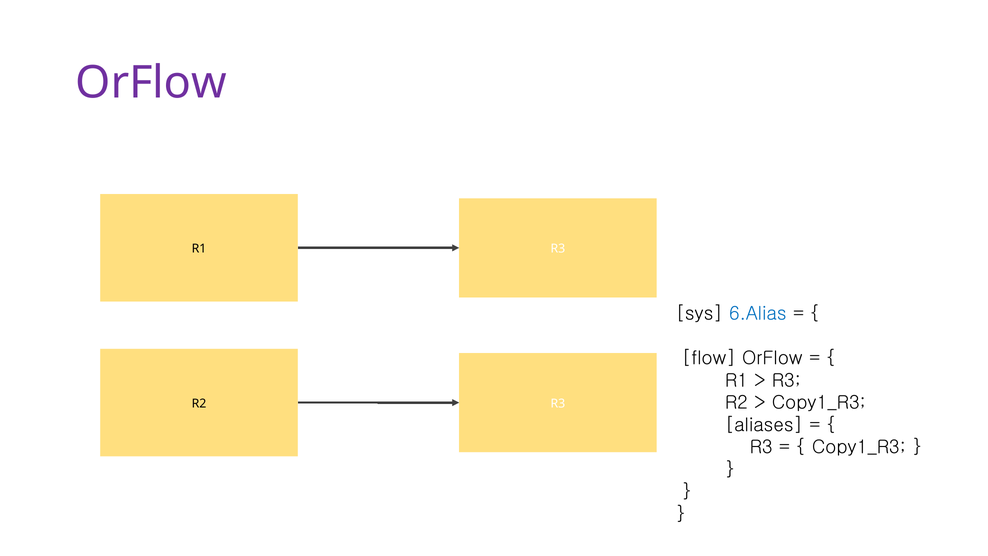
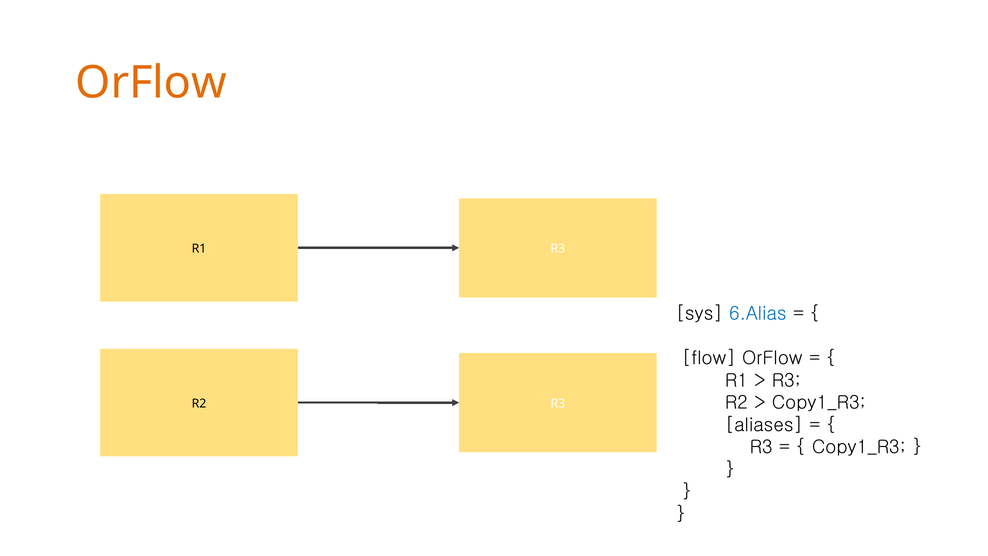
OrFlow at (151, 83) colour: purple -> orange
